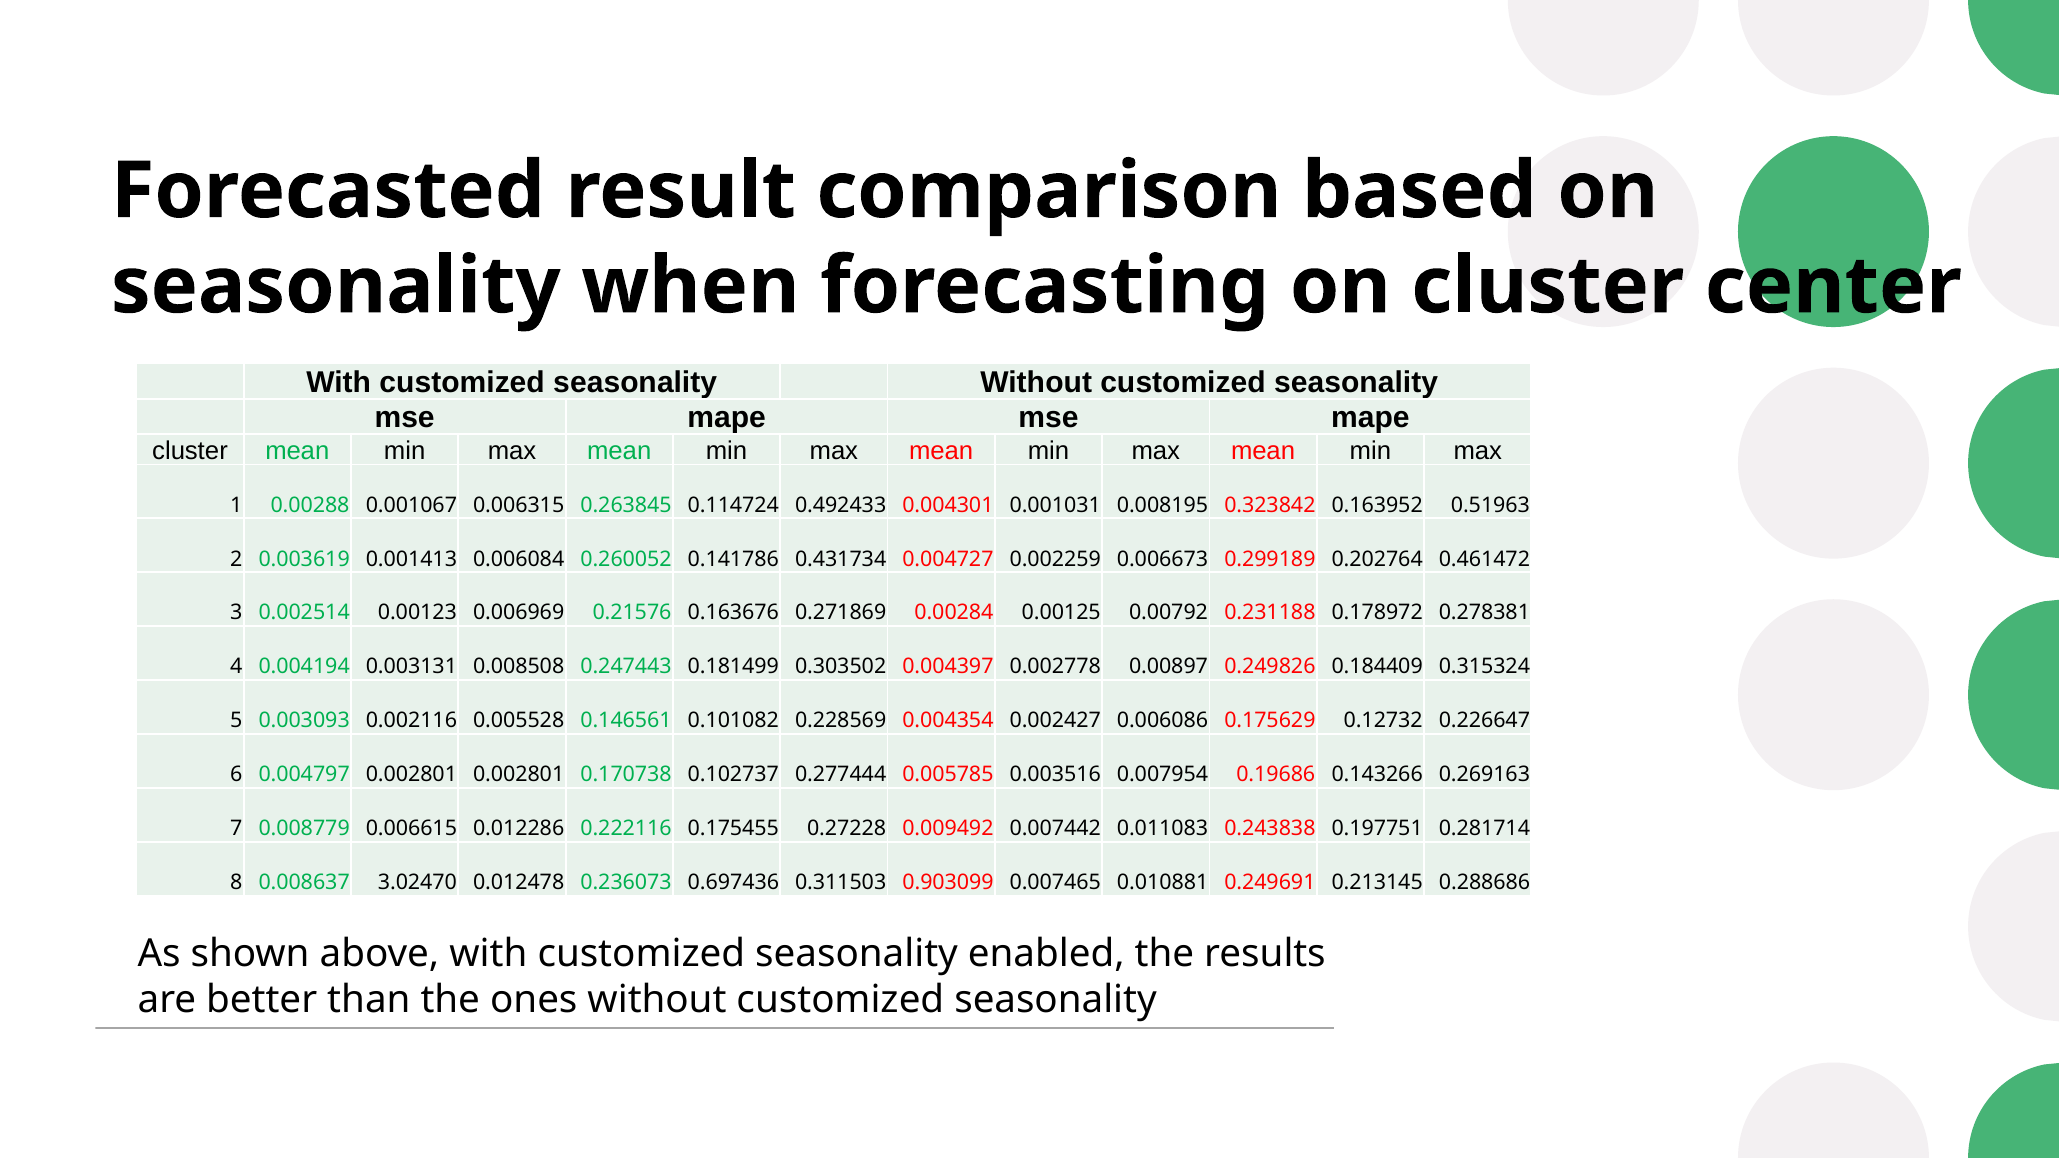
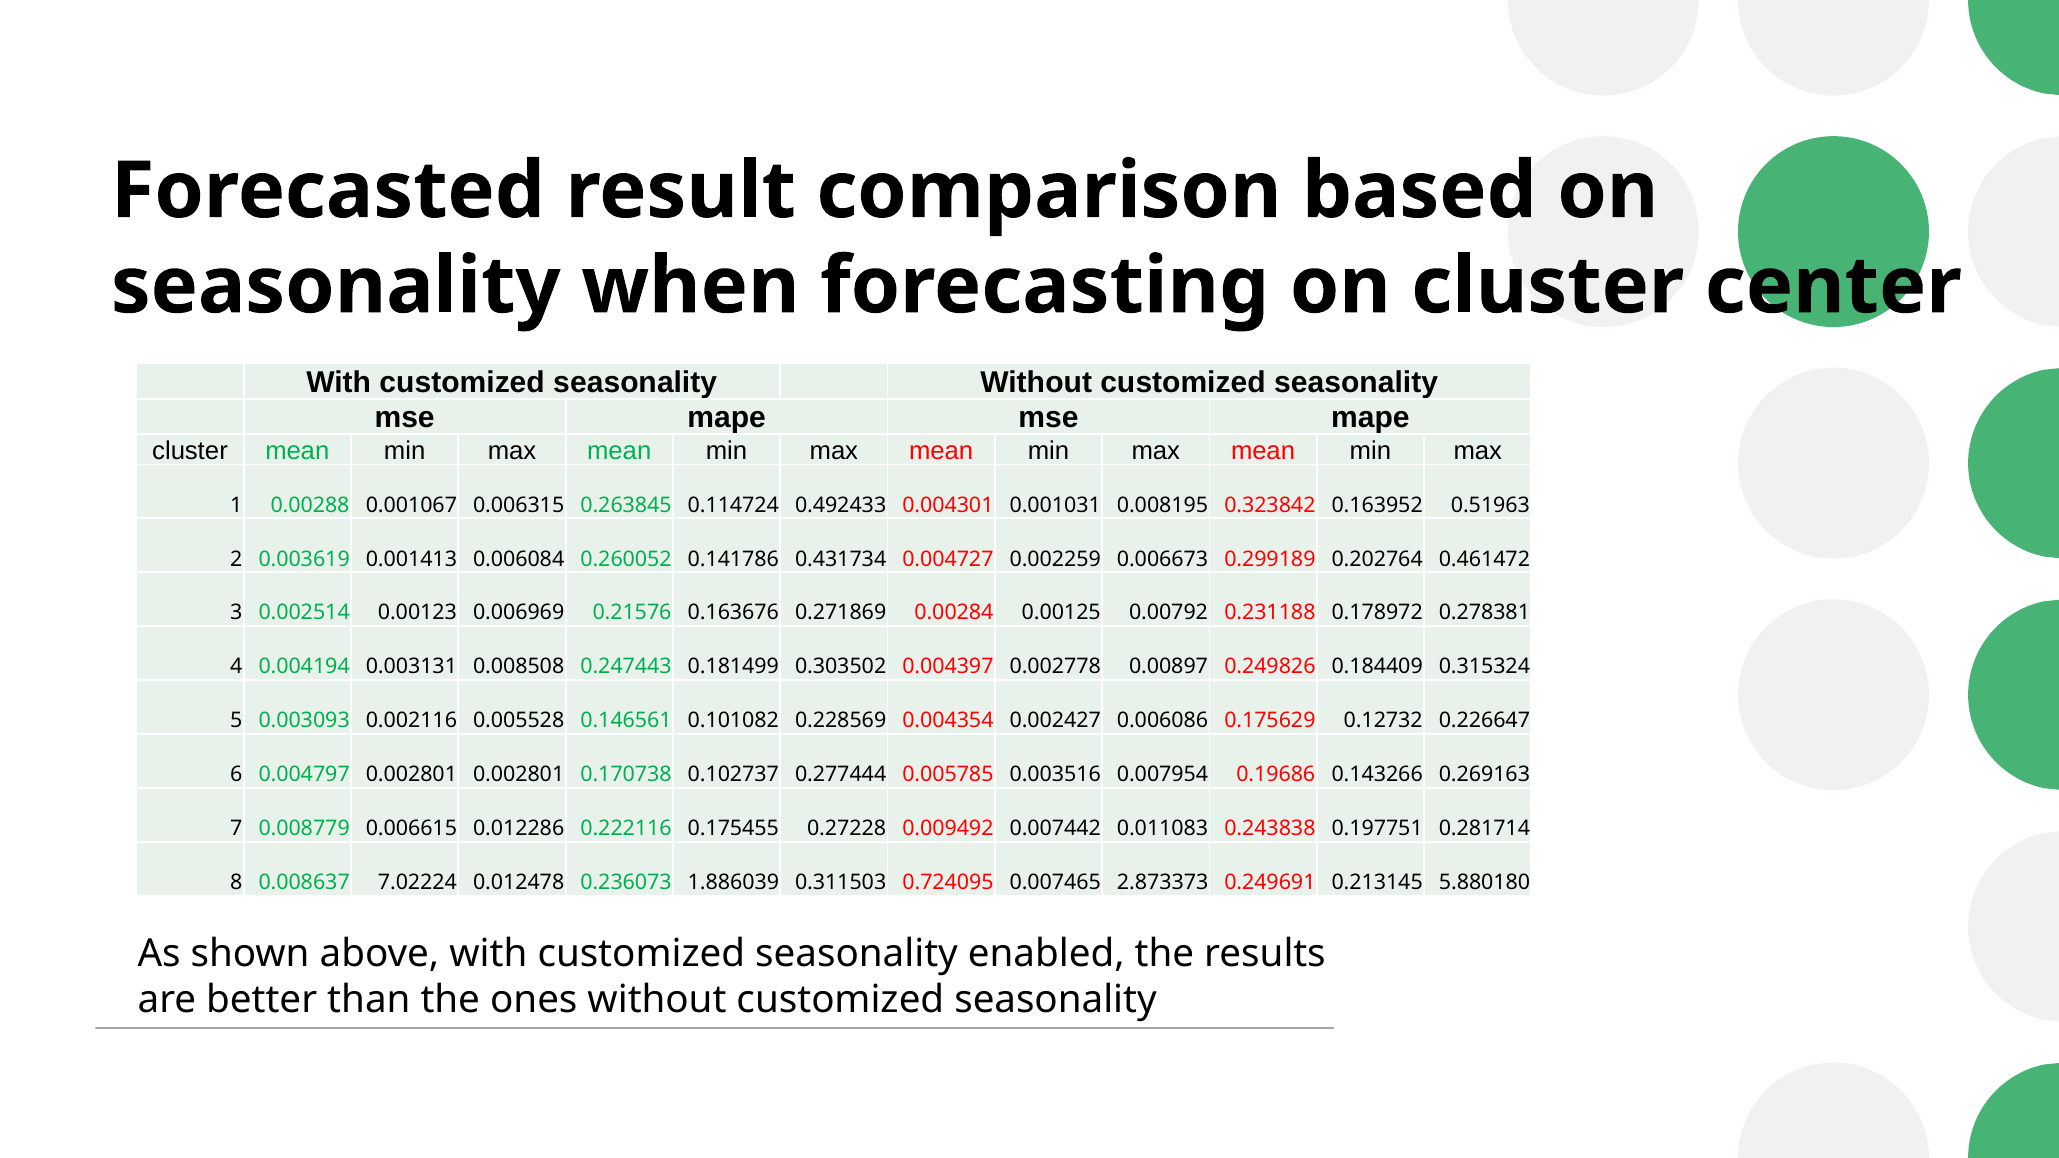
3.02470: 3.02470 -> 7.02224
0.697436: 0.697436 -> 1.886039
0.903099: 0.903099 -> 0.724095
0.010881: 0.010881 -> 2.873373
0.288686: 0.288686 -> 5.880180
